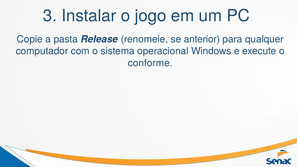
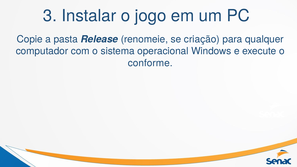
anterior: anterior -> criação
